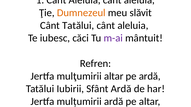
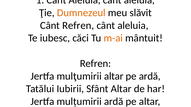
Cânt Tatălui: Tatălui -> Refren
m-ai colour: purple -> orange
Sfânt Ardă: Ardă -> Altar
